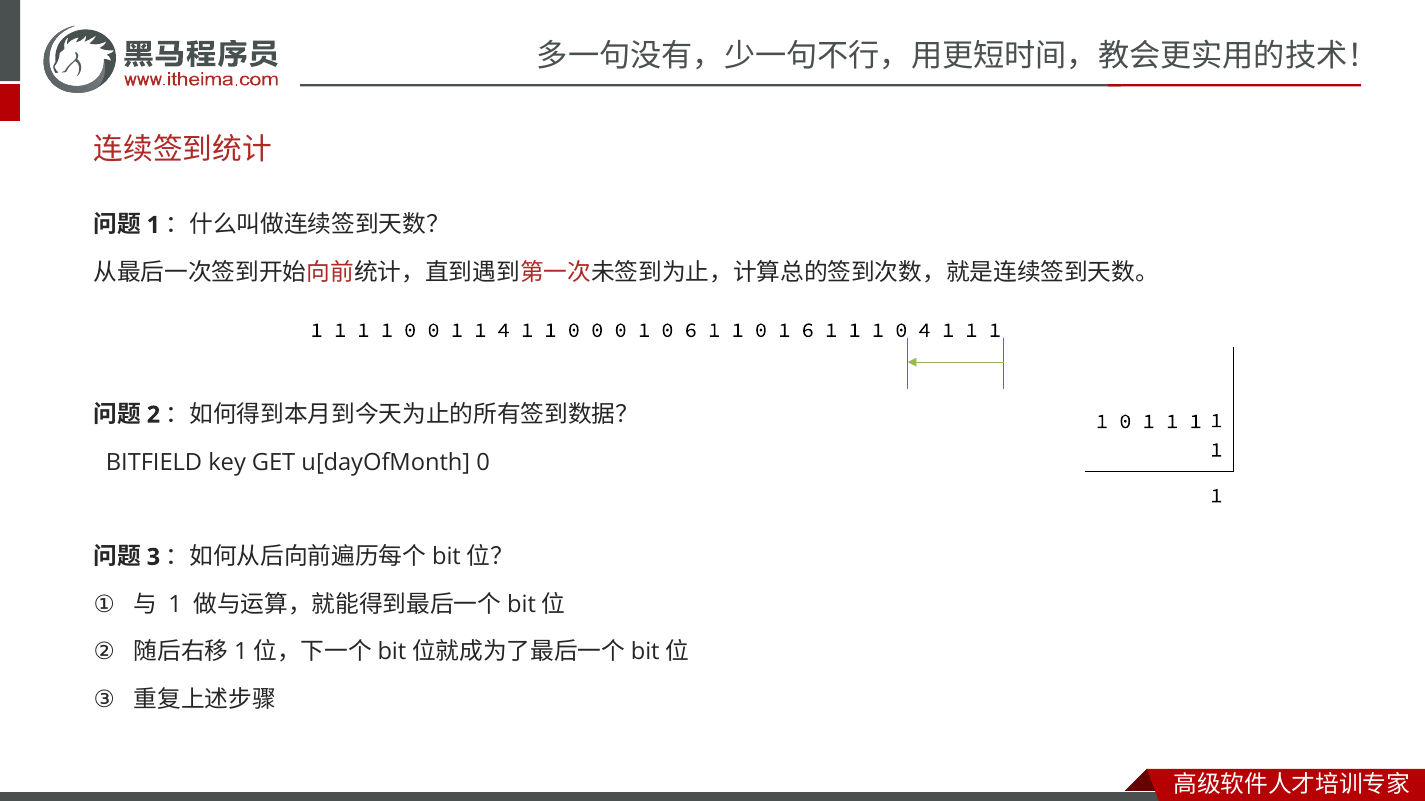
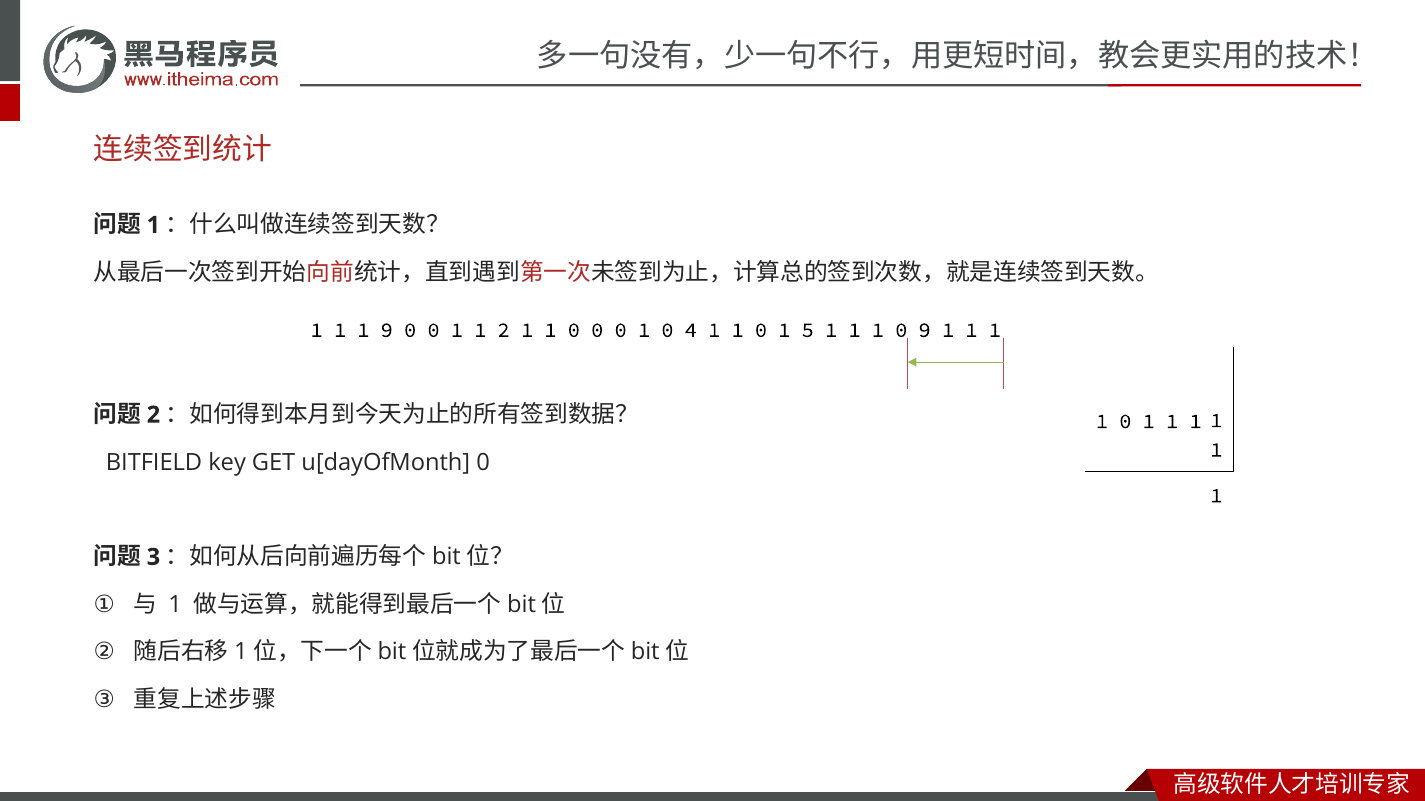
1 at (387, 330): 1 -> 9
1 4: 4 -> 2
0 6: 6 -> 4
1 6: 6 -> 5
0 4: 4 -> 9
